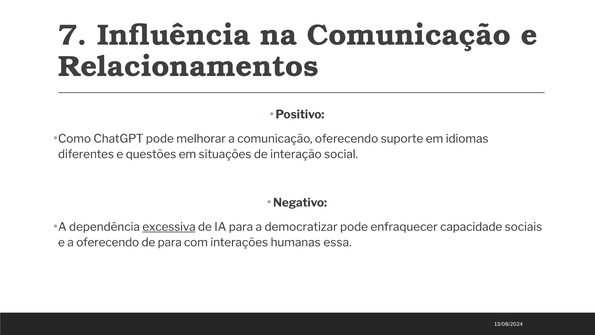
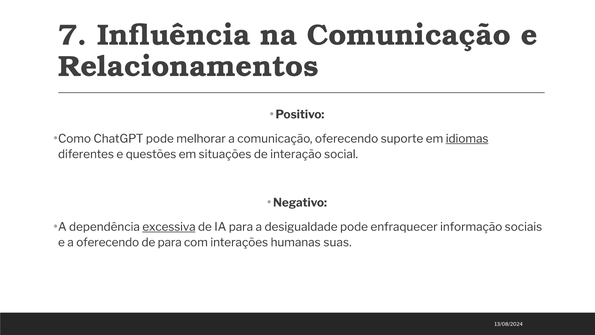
idiomas underline: none -> present
democratizar: democratizar -> desigualdade
capacidade: capacidade -> informação
essa: essa -> suas
